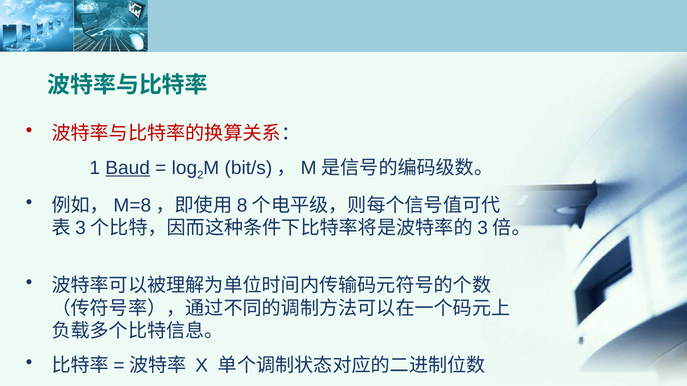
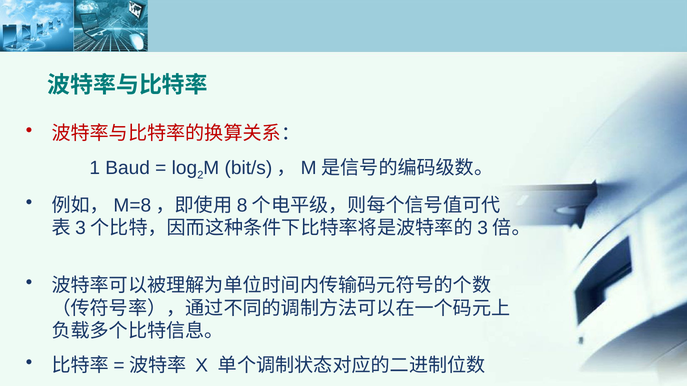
Baud underline: present -> none
